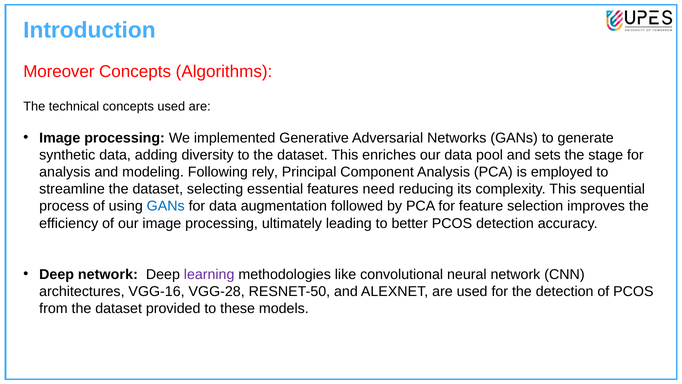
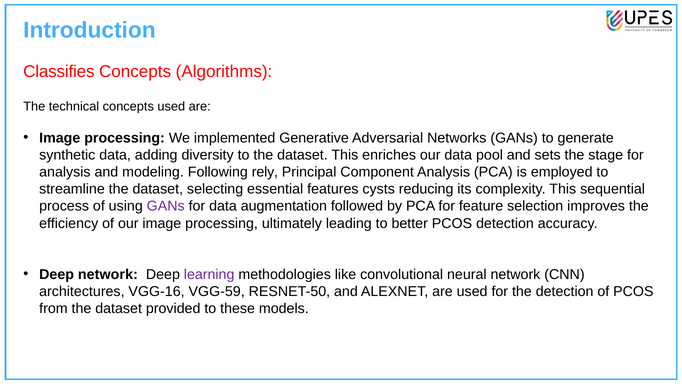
Moreover: Moreover -> Classifies
need: need -> cysts
GANs at (166, 206) colour: blue -> purple
VGG-28: VGG-28 -> VGG-59
